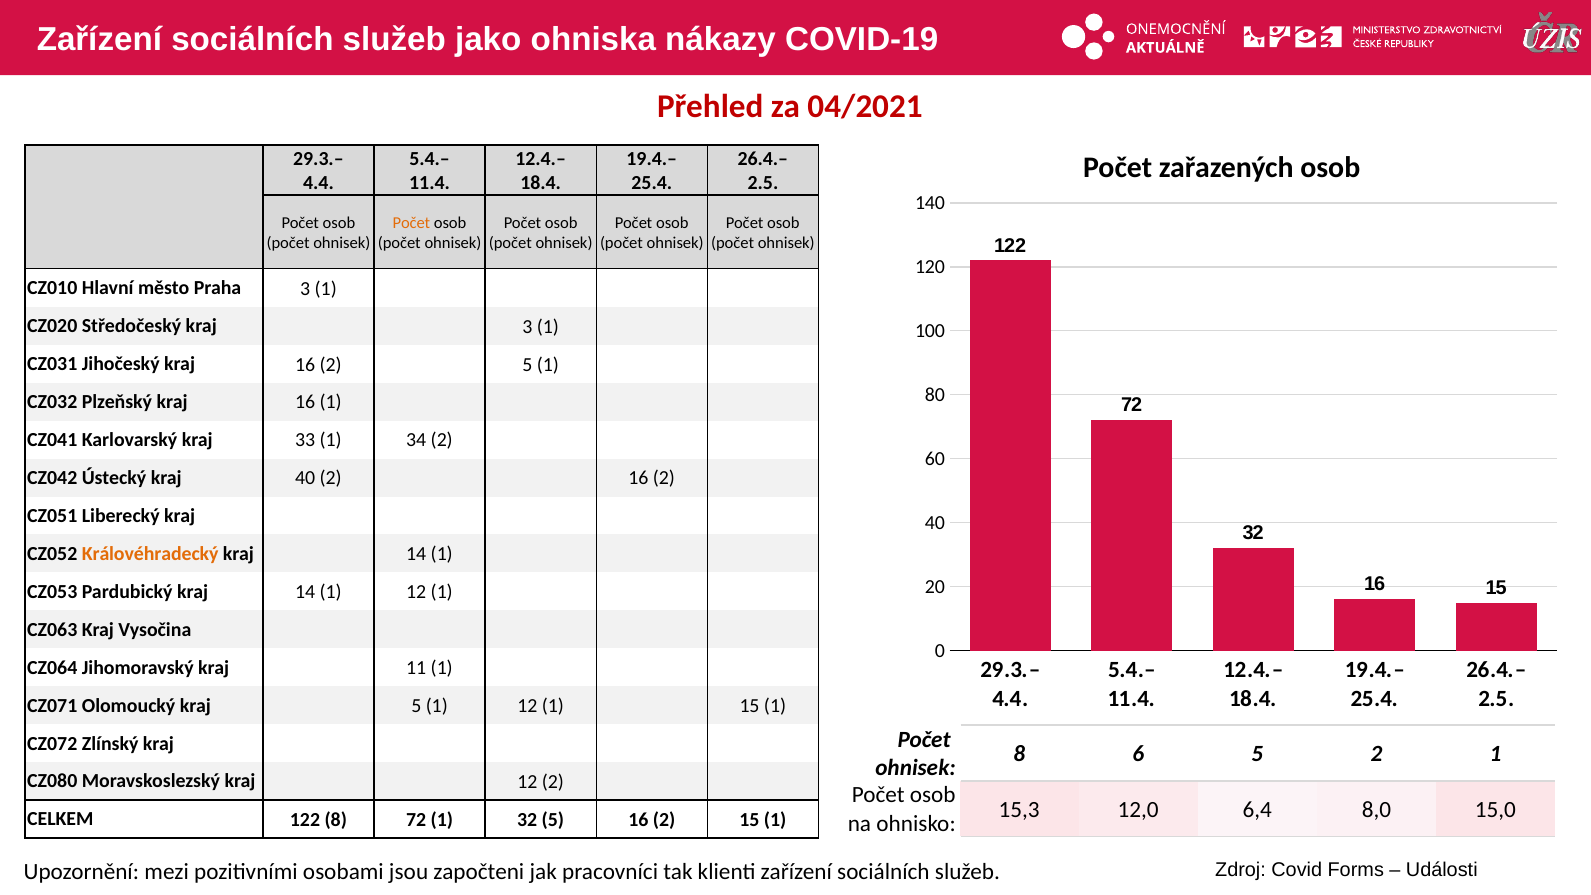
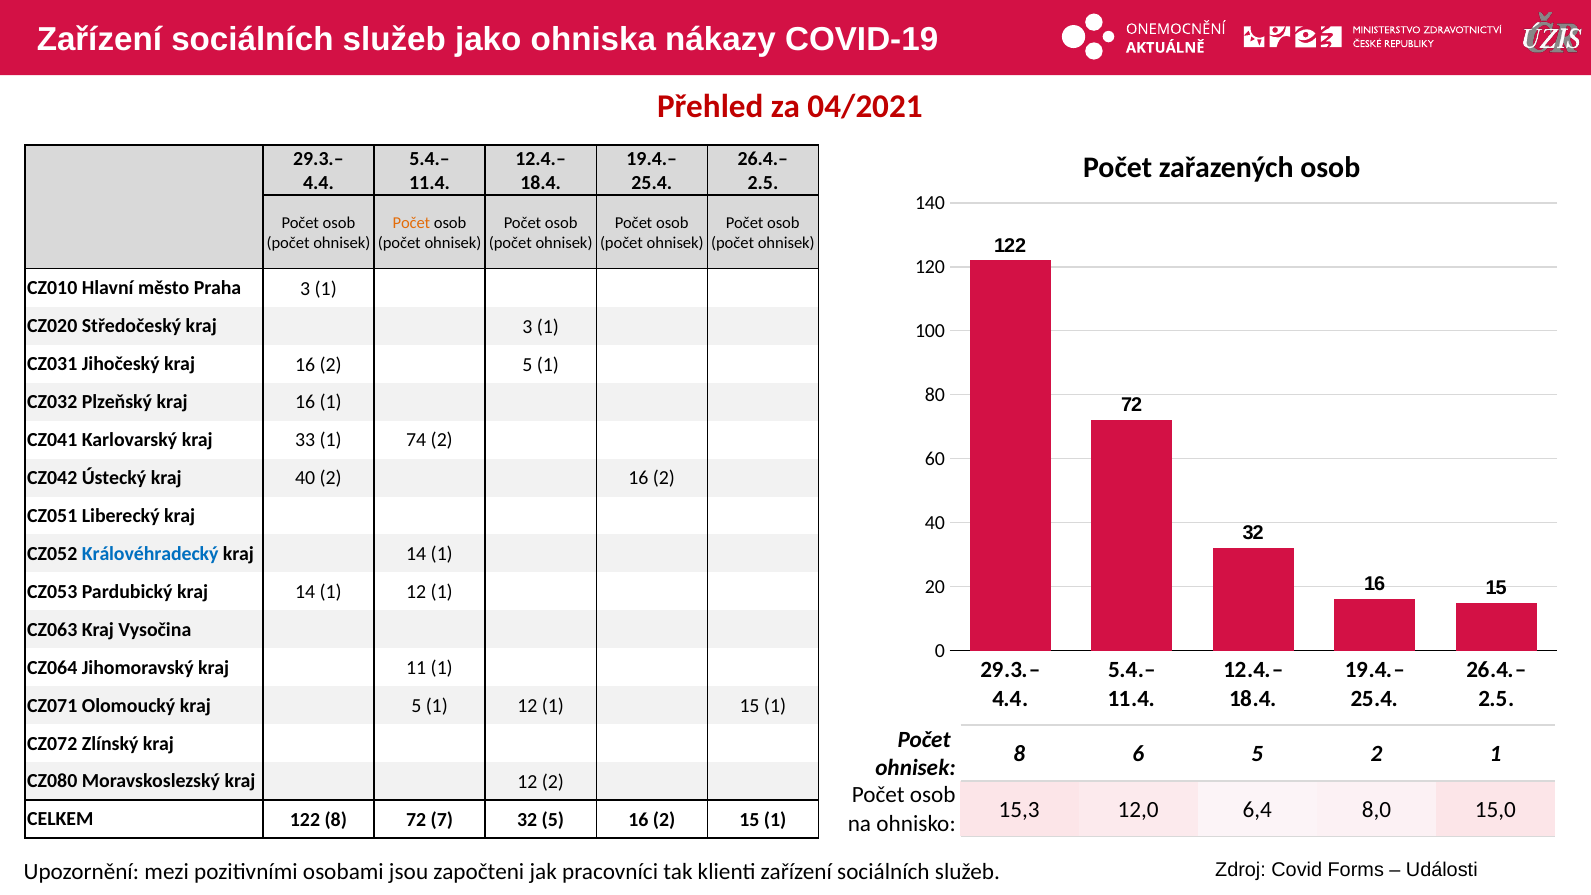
34: 34 -> 74
Královéhradecký colour: orange -> blue
72 1: 1 -> 7
